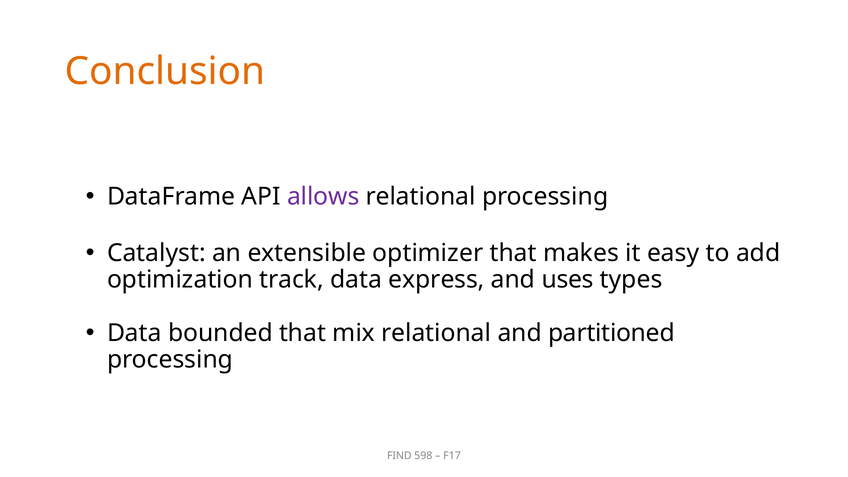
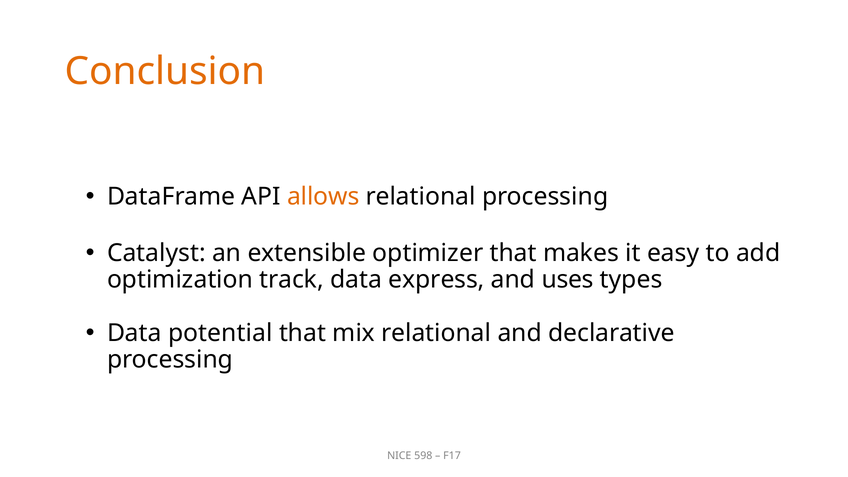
allows colour: purple -> orange
bounded: bounded -> potential
partitioned: partitioned -> declarative
FIND: FIND -> NICE
